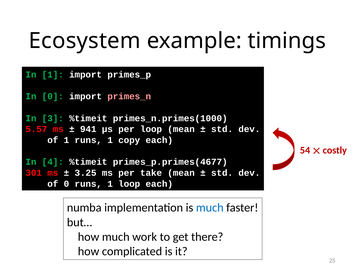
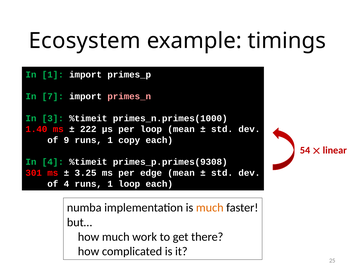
In 0: 0 -> 7
5.57: 5.57 -> 1.40
941: 941 -> 222
of 1: 1 -> 9
costly: costly -> linear
primes_p.primes(4677: primes_p.primes(4677 -> primes_p.primes(9308
take: take -> edge
of 0: 0 -> 4
much at (210, 208) colour: blue -> orange
